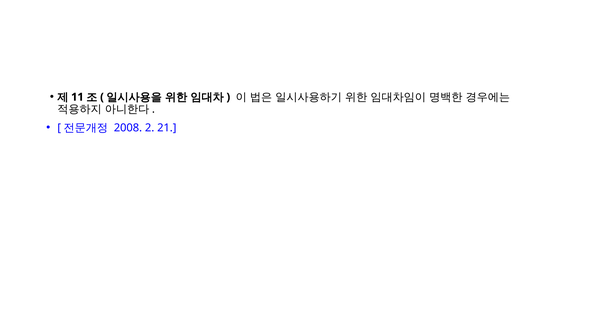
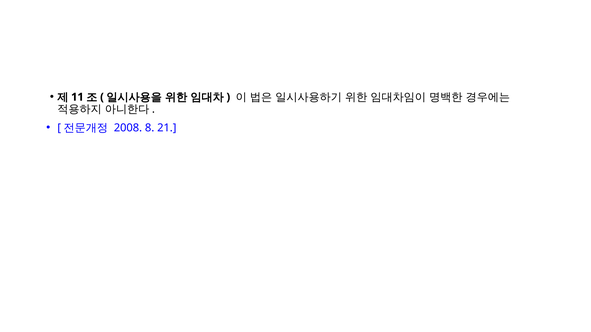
2: 2 -> 8
